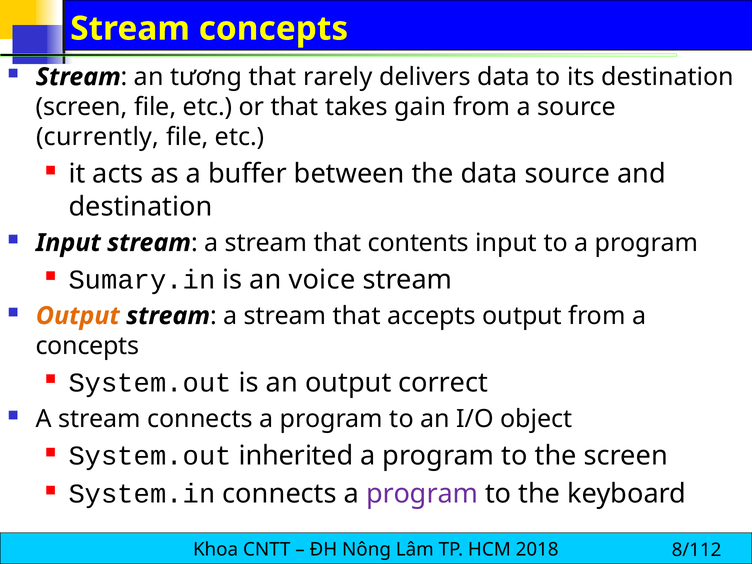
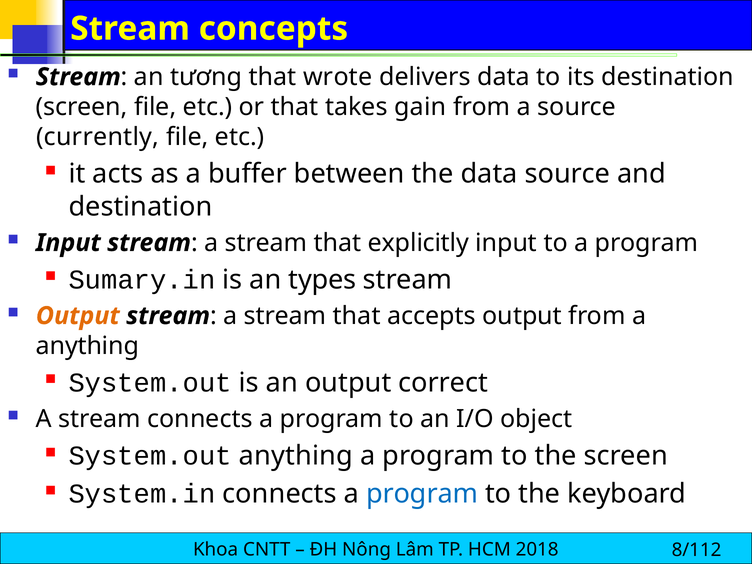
rarely: rarely -> wrote
contents: contents -> explicitly
voice: voice -> types
concepts at (87, 346): concepts -> anything
System.out inherited: inherited -> anything
program at (422, 494) colour: purple -> blue
